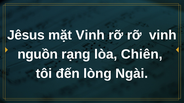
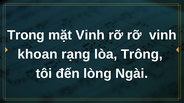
Jêsus: Jêsus -> Trong
nguồn: nguồn -> khoan
Chiên: Chiên -> Trông
